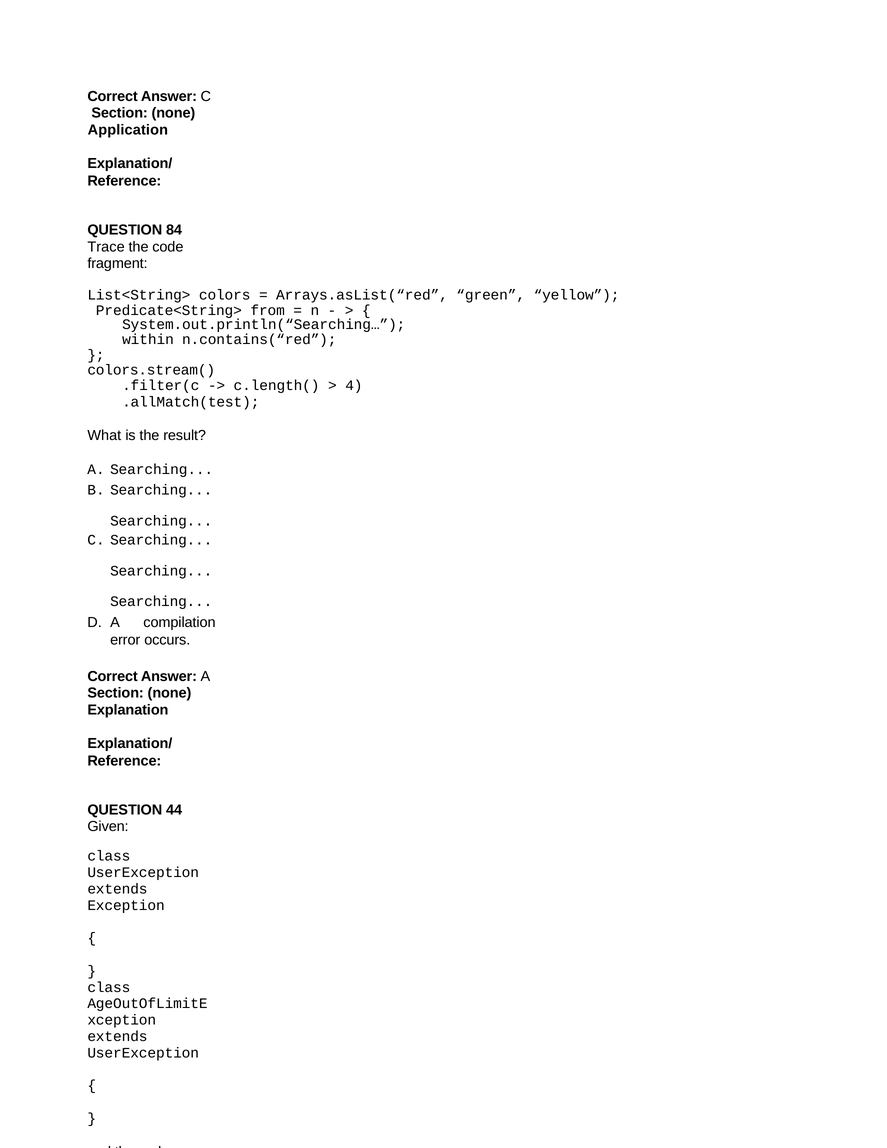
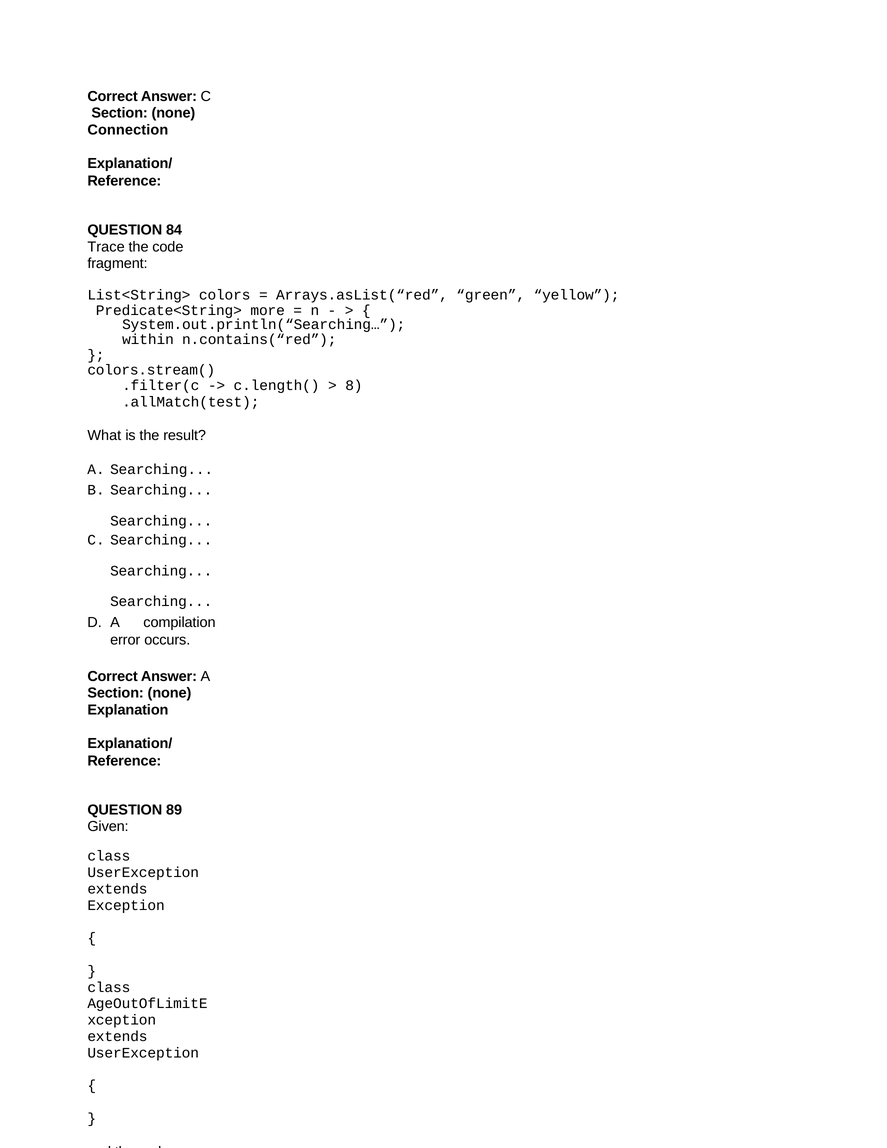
Application: Application -> Connection
from: from -> more
4: 4 -> 8
44: 44 -> 89
